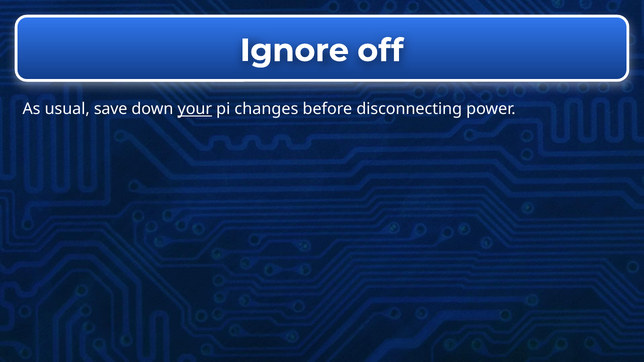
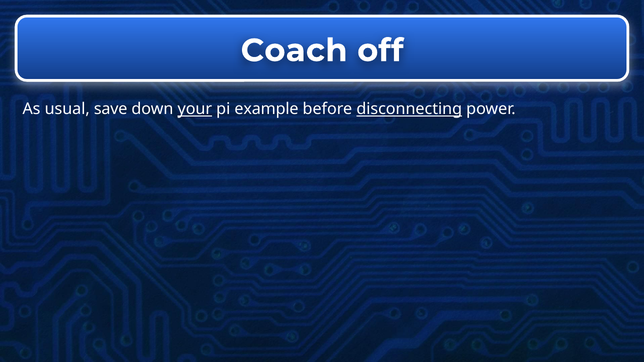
Ignore: Ignore -> Coach
changes: changes -> example
disconnecting underline: none -> present
